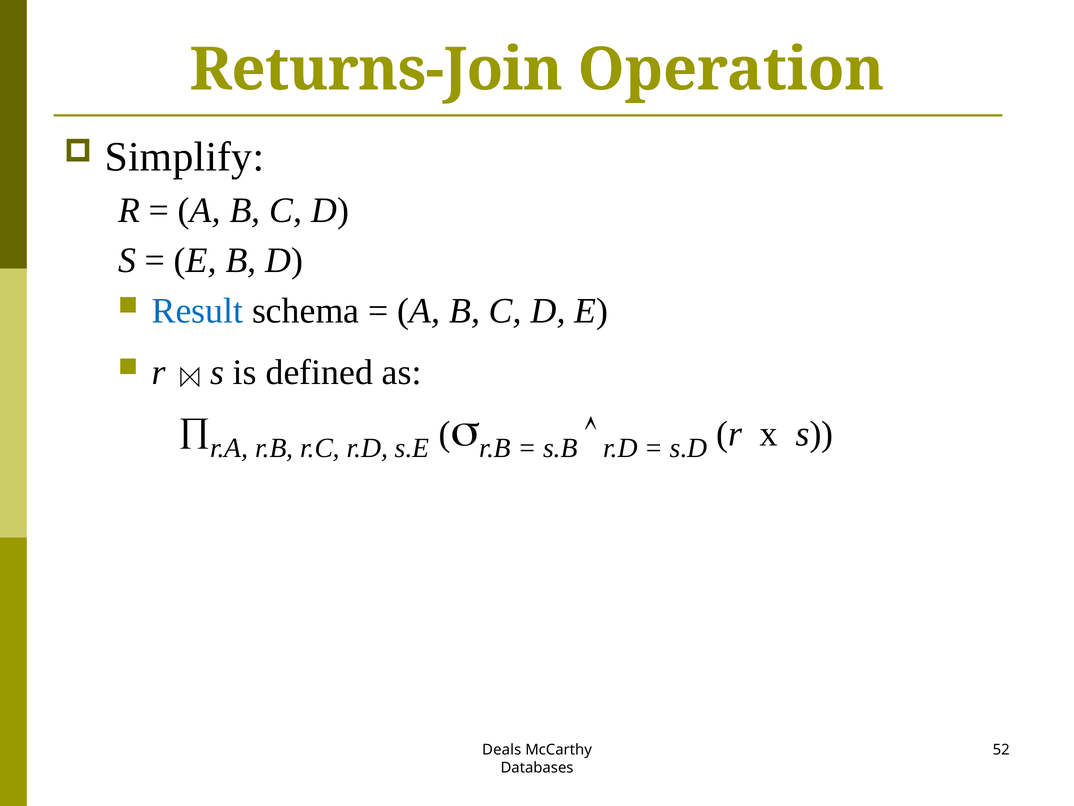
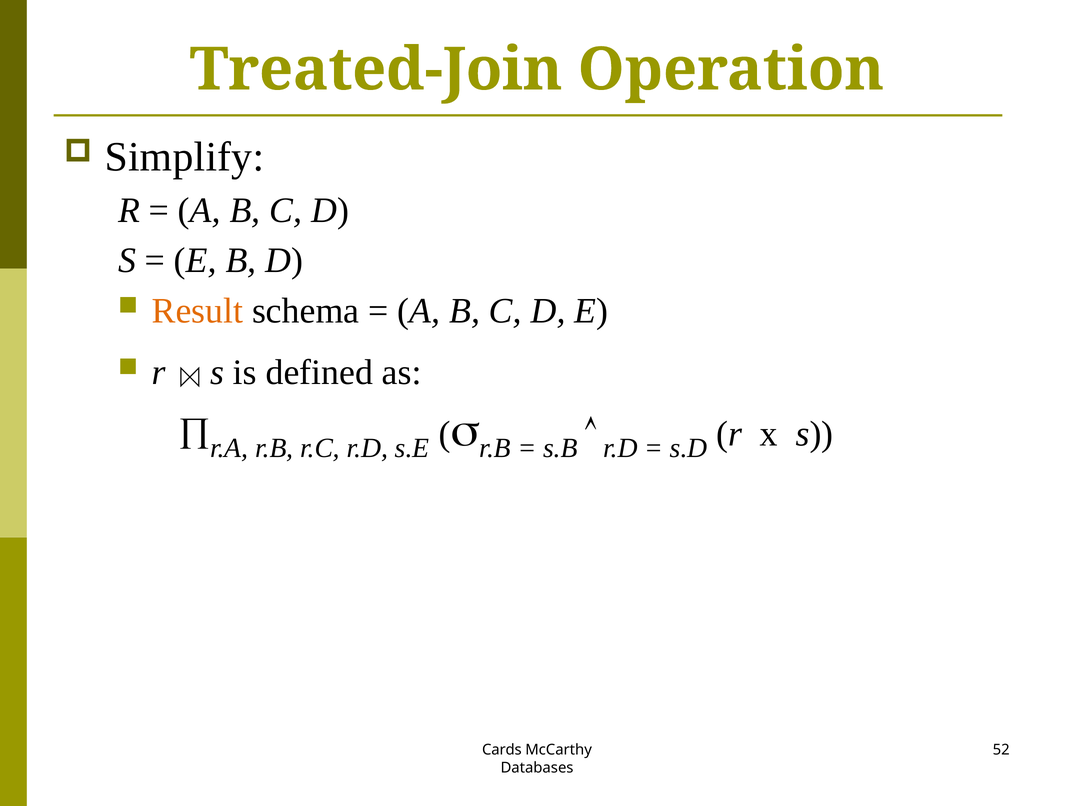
Returns-Join: Returns-Join -> Treated-Join
Result colour: blue -> orange
Deals: Deals -> Cards
